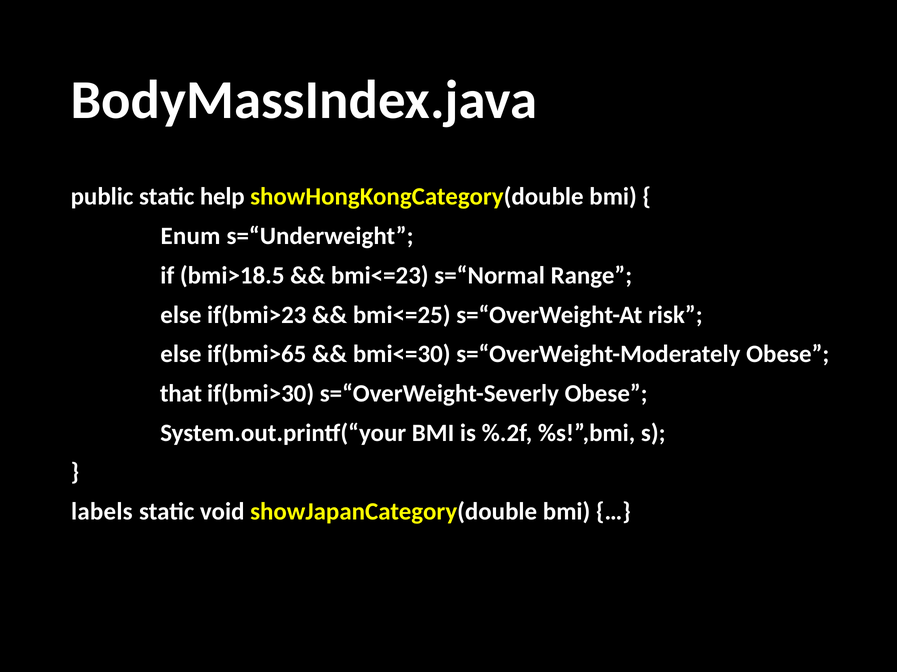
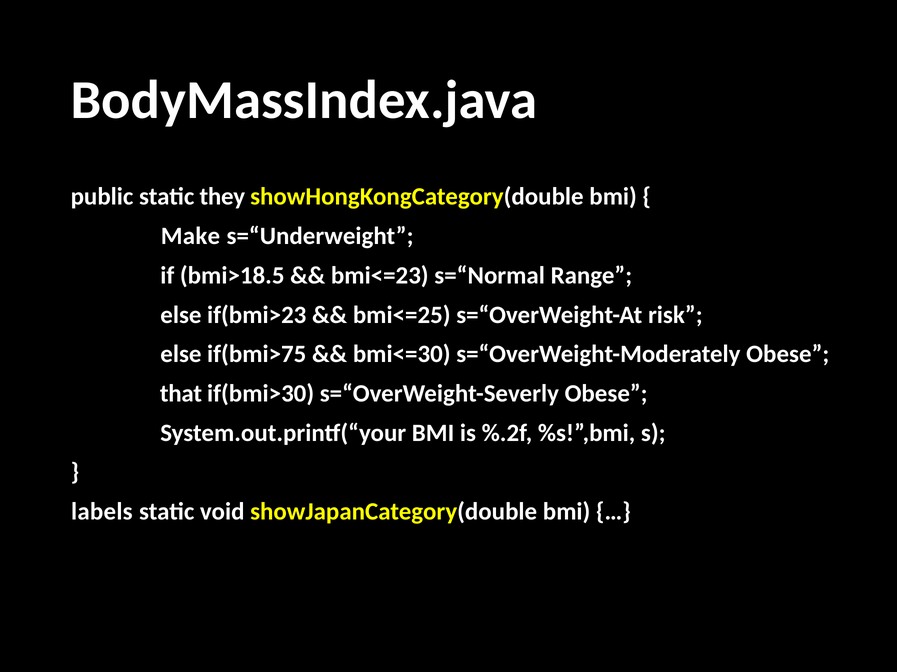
help: help -> they
Enum: Enum -> Make
if(bmi>65: if(bmi>65 -> if(bmi>75
